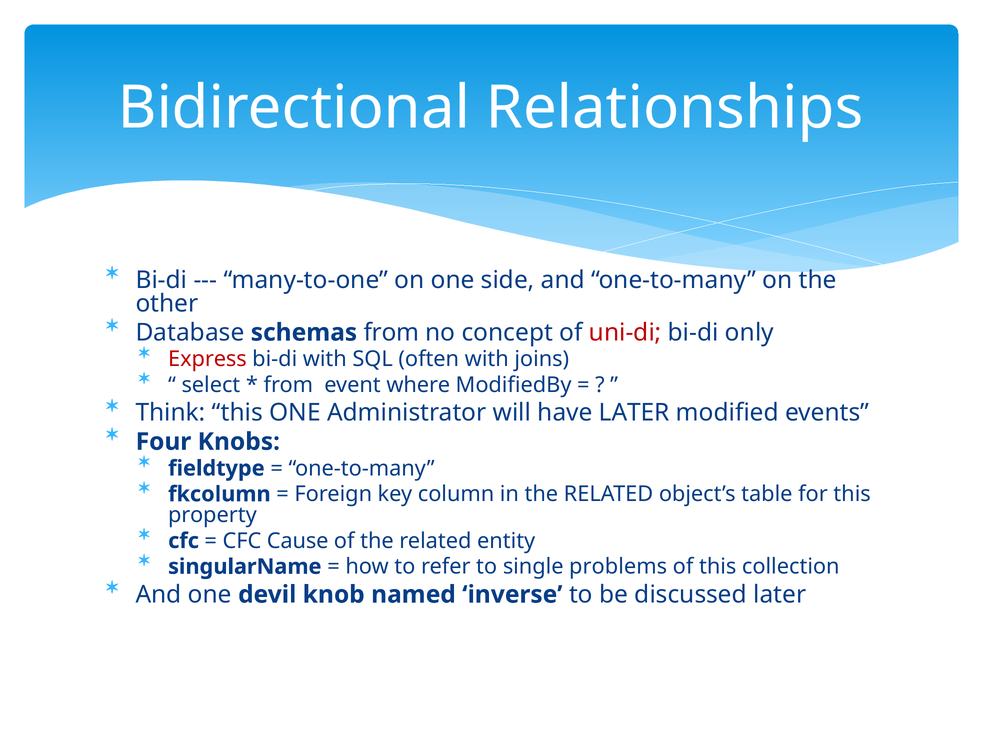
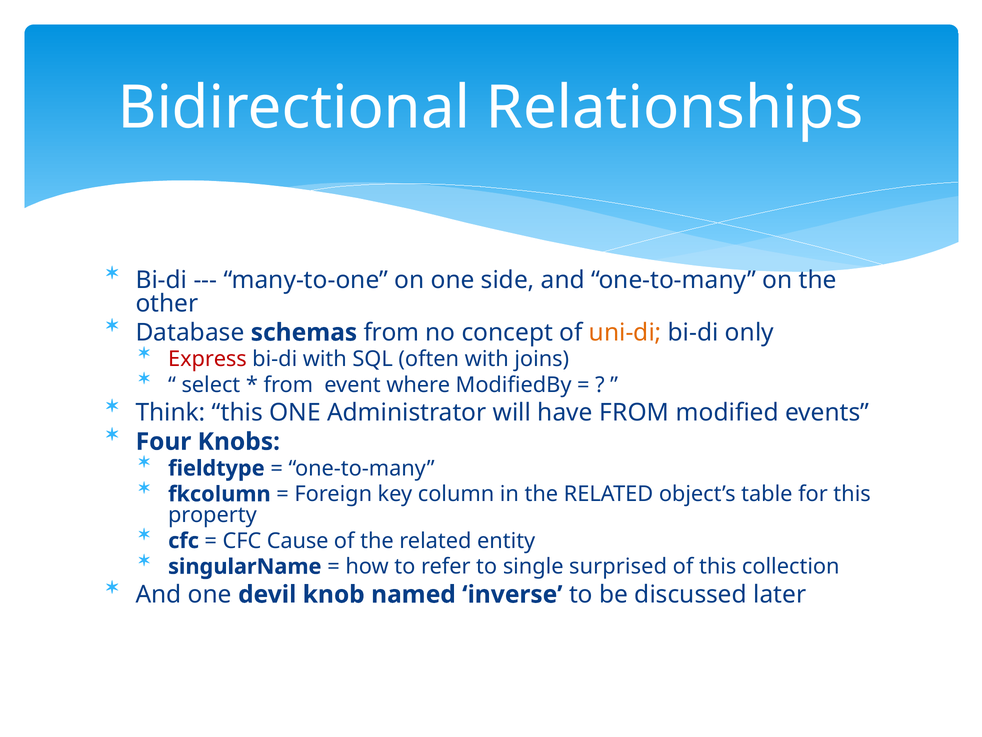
uni-di colour: red -> orange
have LATER: LATER -> FROM
problems: problems -> surprised
